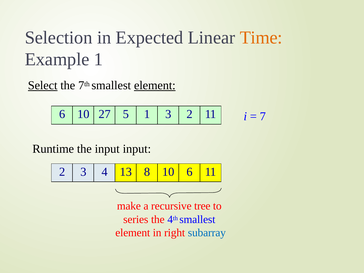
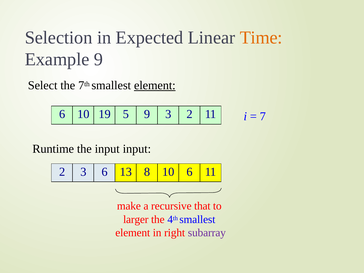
Example 1: 1 -> 9
Select underline: present -> none
27: 27 -> 19
5 1: 1 -> 9
3 4: 4 -> 6
tree: tree -> that
series: series -> larger
subarray colour: blue -> purple
